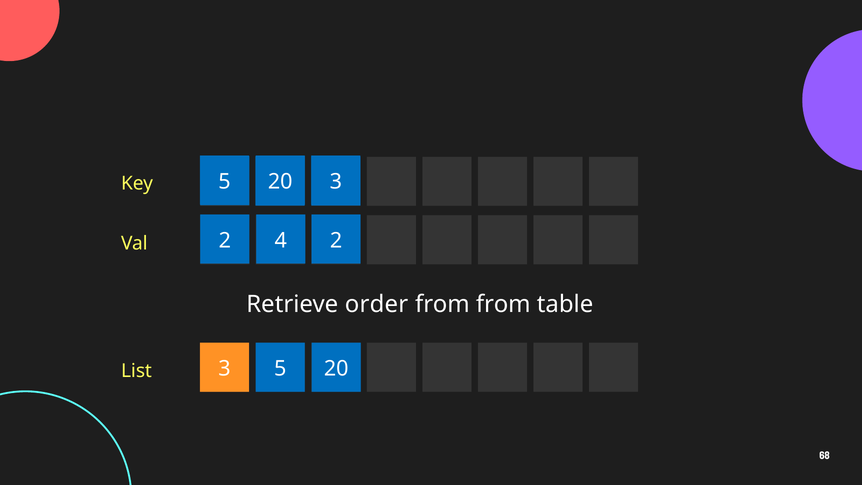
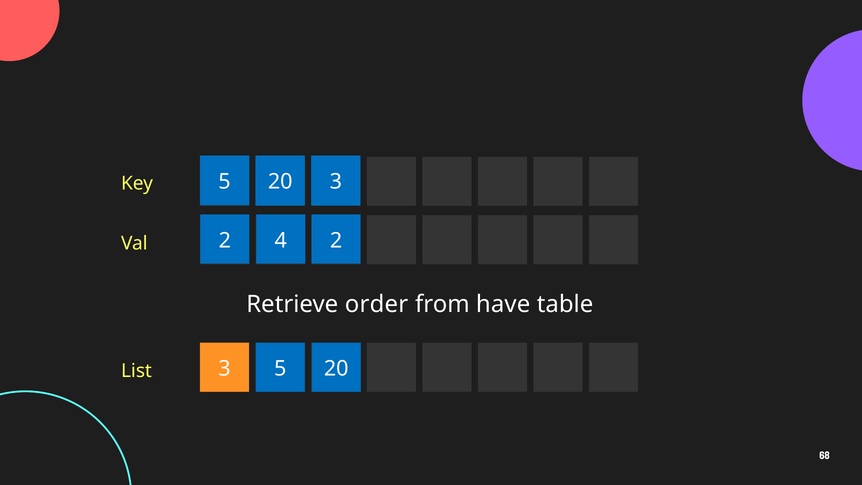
from from: from -> have
